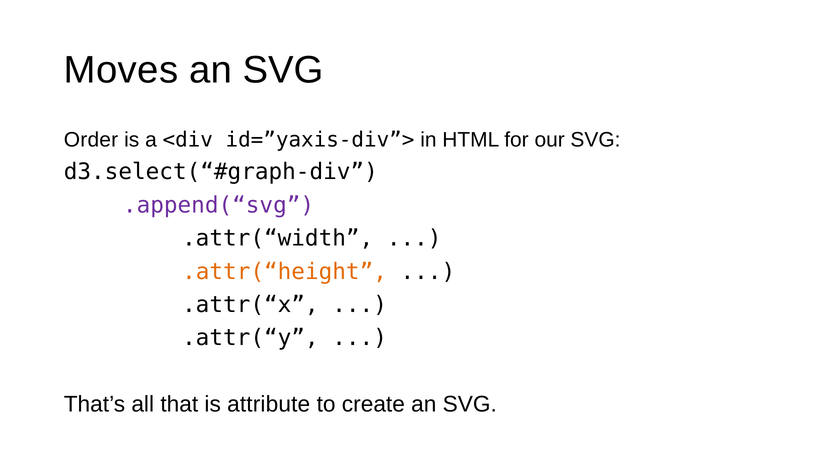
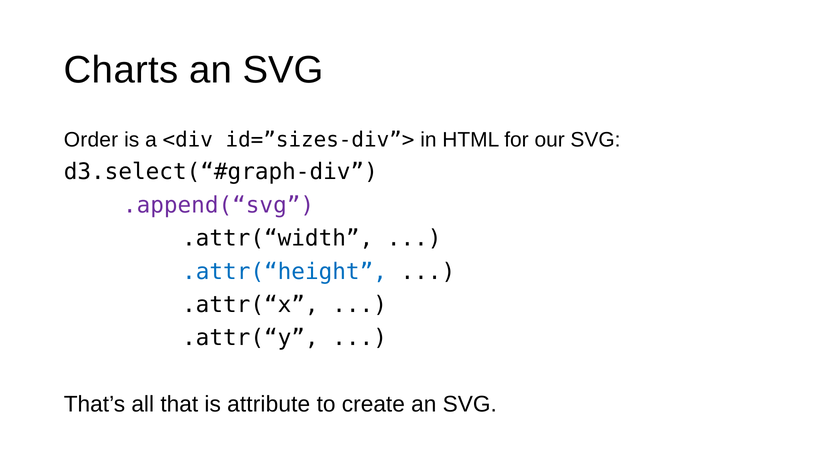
Moves: Moves -> Charts
id=”yaxis-div”>: id=”yaxis-div”> -> id=”sizes-div”>
.attr(“height colour: orange -> blue
